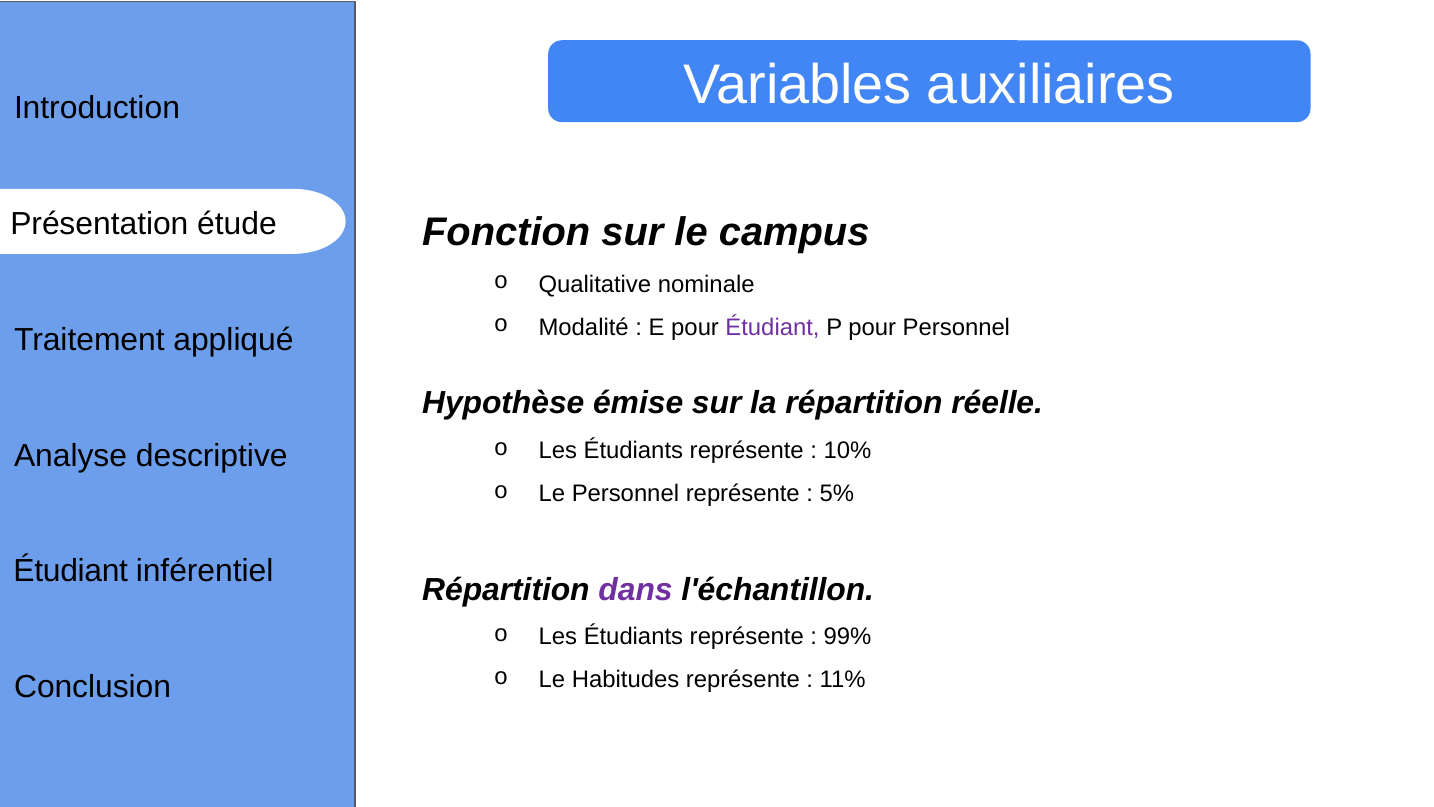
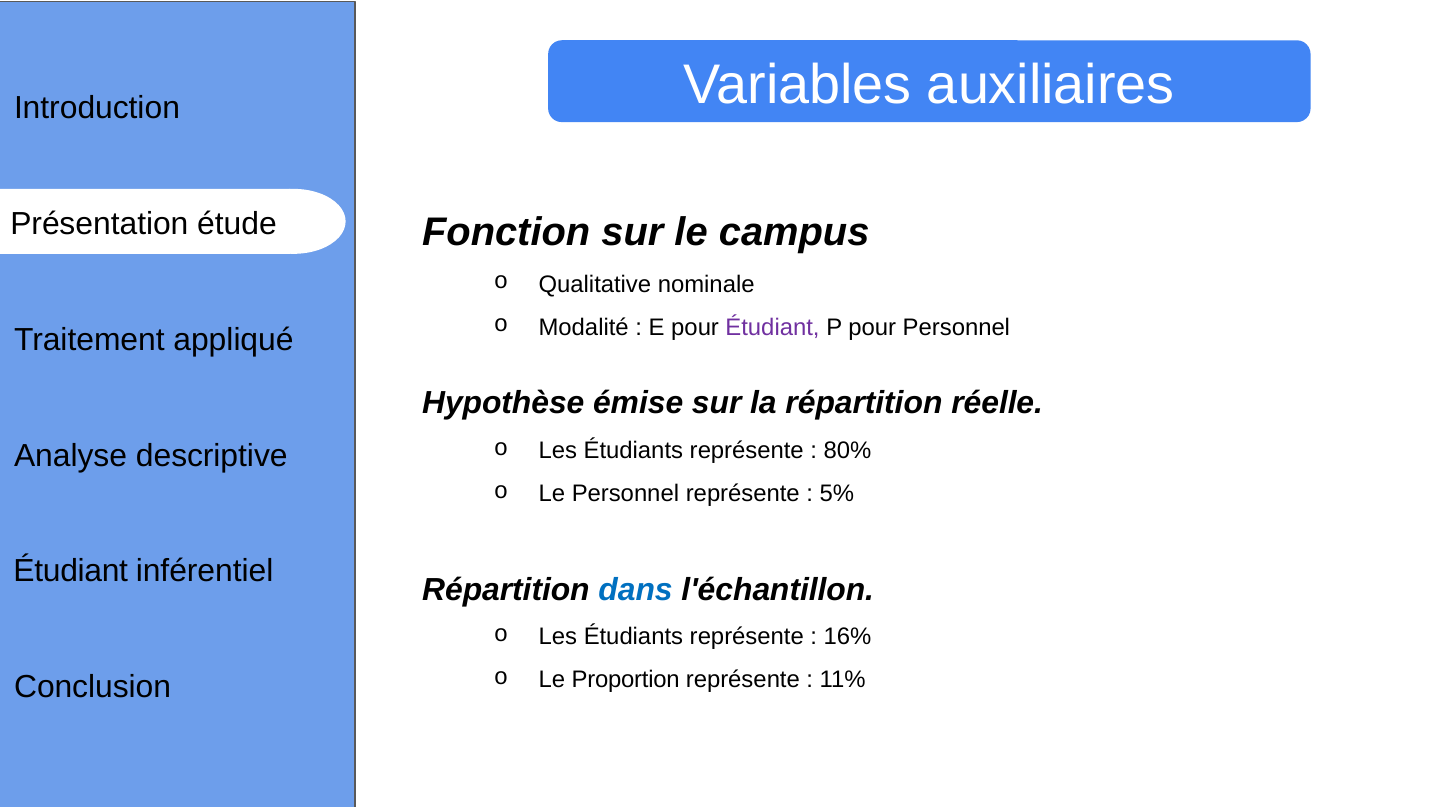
10%: 10% -> 80%
dans colour: purple -> blue
99%: 99% -> 16%
Habitudes: Habitudes -> Proportion
